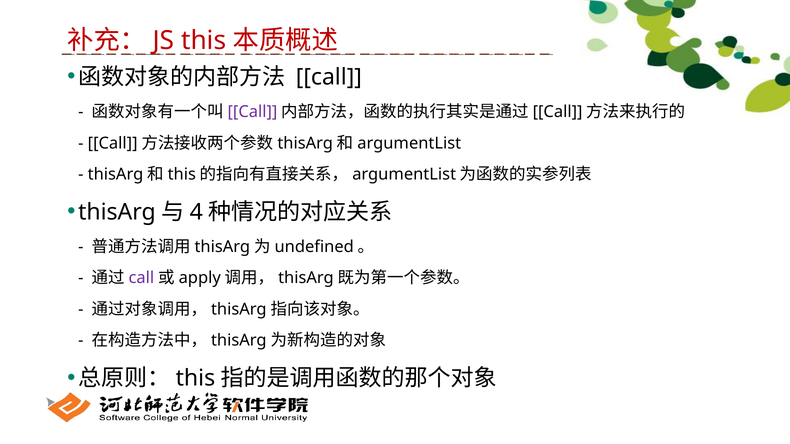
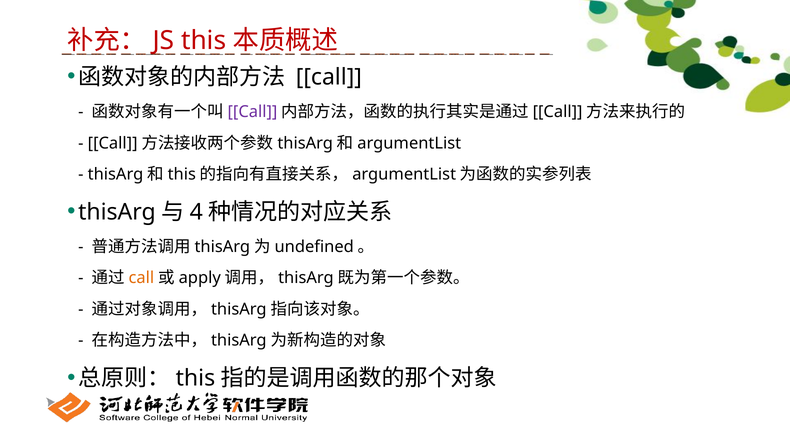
call at (141, 278) colour: purple -> orange
